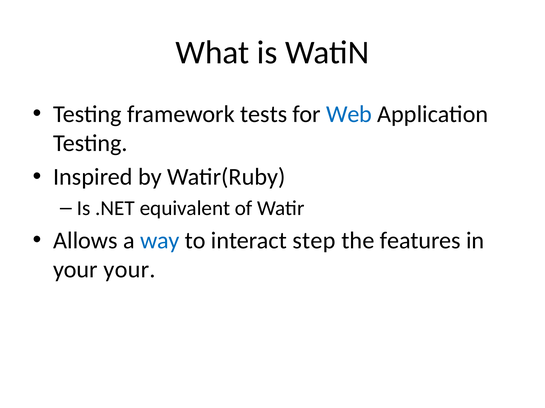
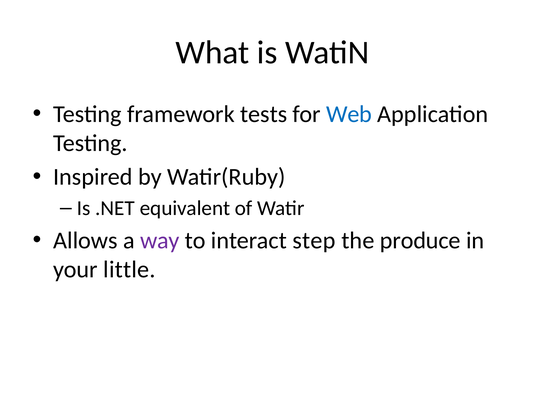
way colour: blue -> purple
features: features -> produce
your your: your -> little
